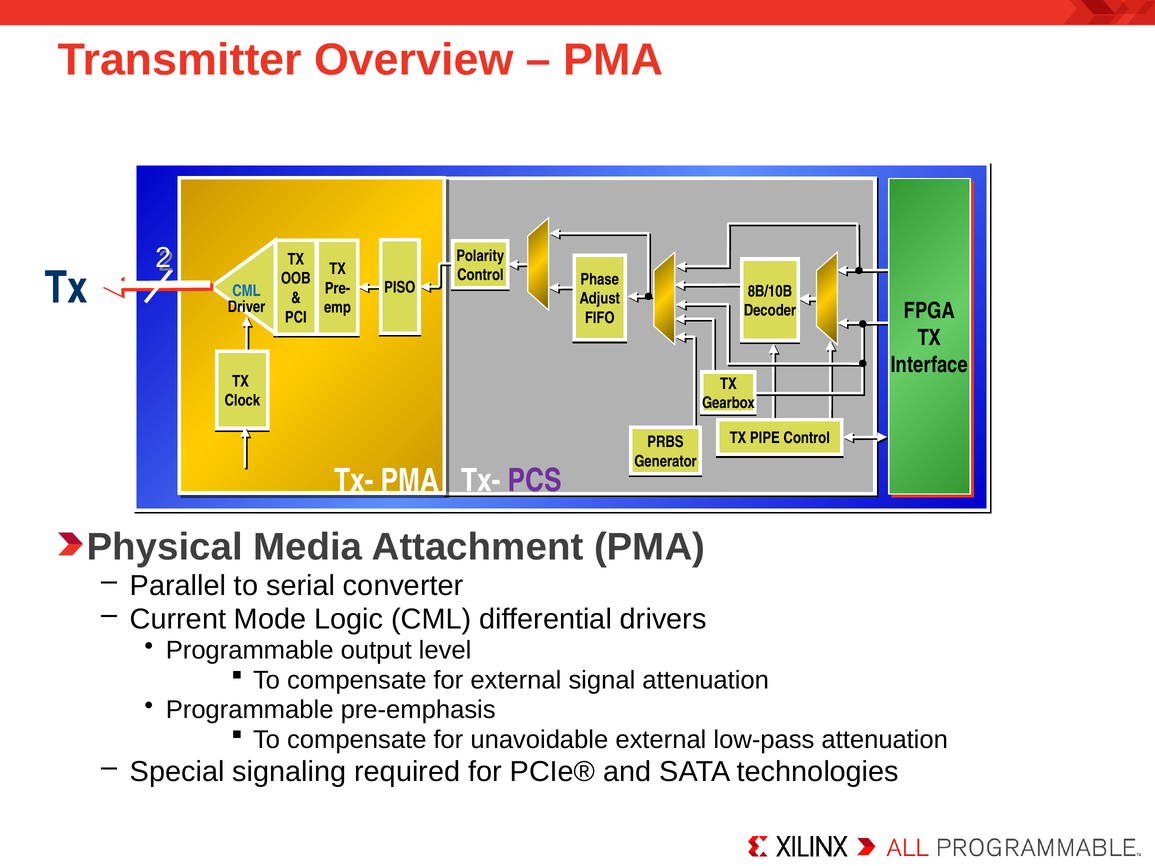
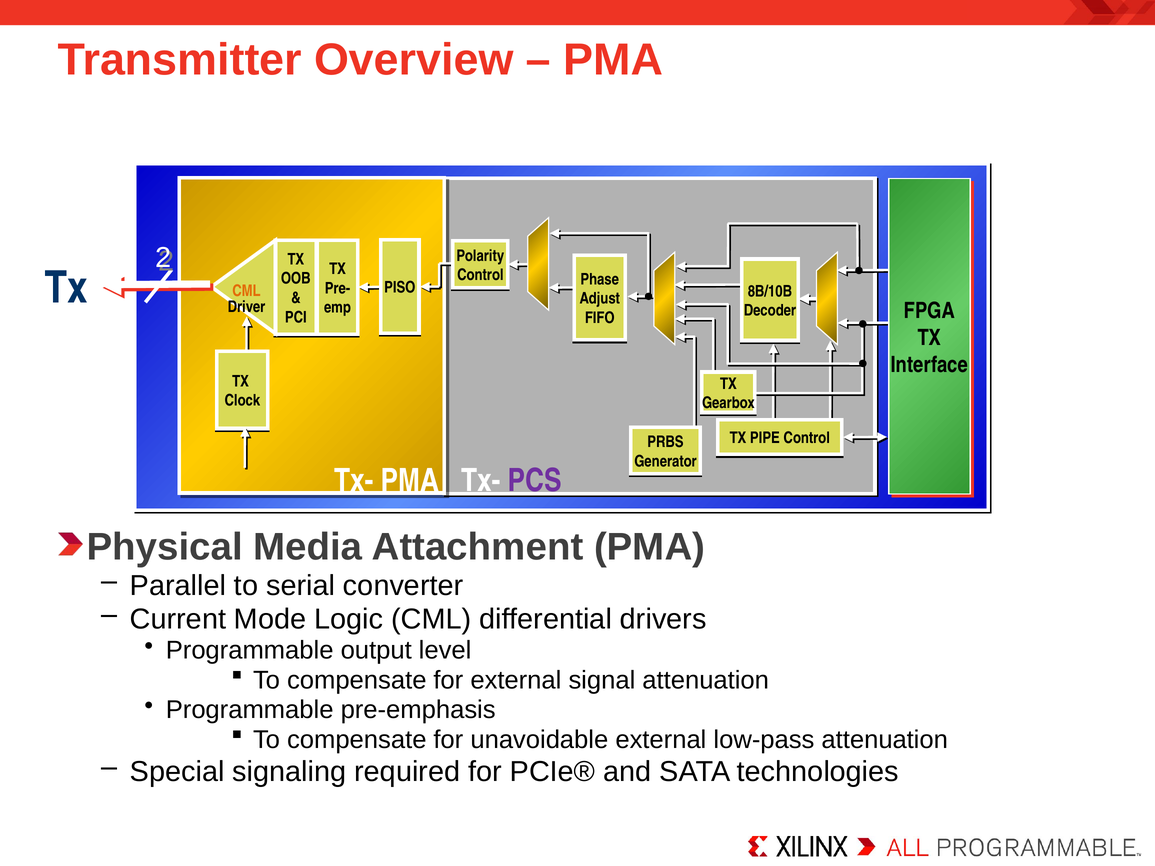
CML at (246, 291) colour: blue -> orange
